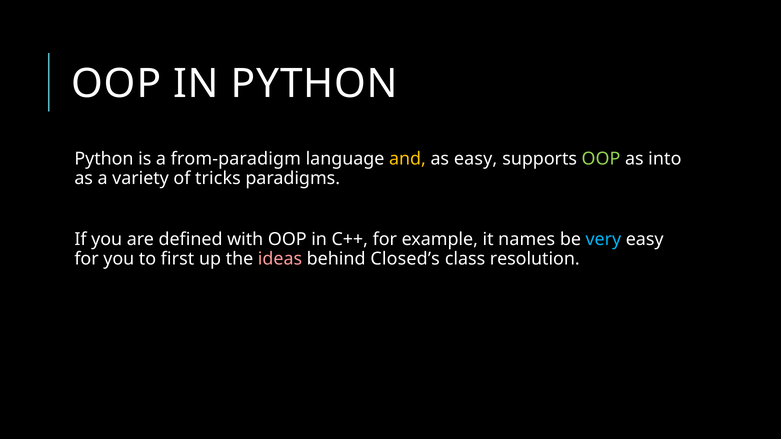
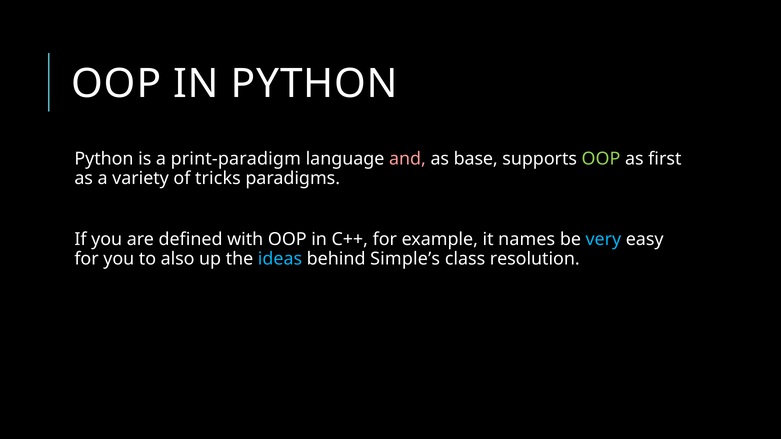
from-paradigm: from-paradigm -> print-paradigm
and colour: yellow -> pink
as easy: easy -> base
into: into -> first
first: first -> also
ideas colour: pink -> light blue
Closed’s: Closed’s -> Simple’s
